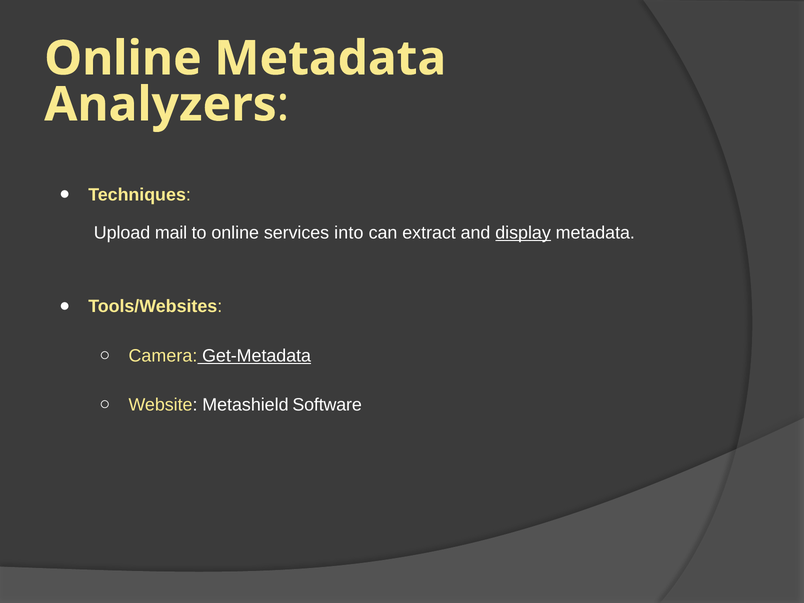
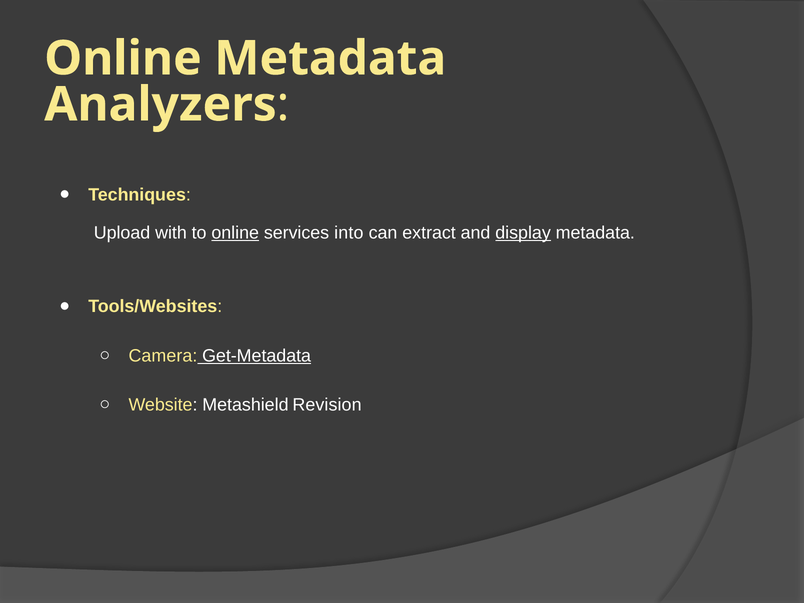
mail: mail -> with
online at (235, 233) underline: none -> present
Software: Software -> Revision
